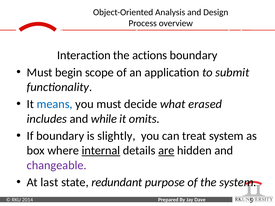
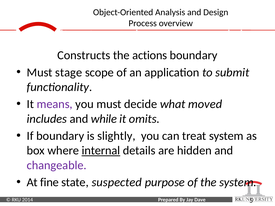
Interaction: Interaction -> Constructs
begin: begin -> stage
means colour: blue -> purple
erased: erased -> moved
are underline: present -> none
last: last -> fine
redundant: redundant -> suspected
